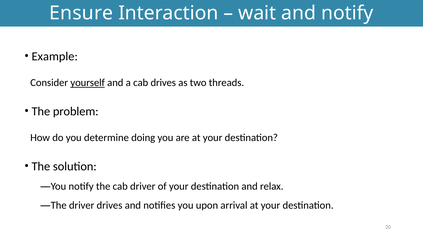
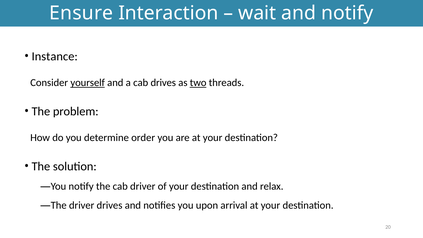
Example: Example -> Instance
two underline: none -> present
doing: doing -> order
